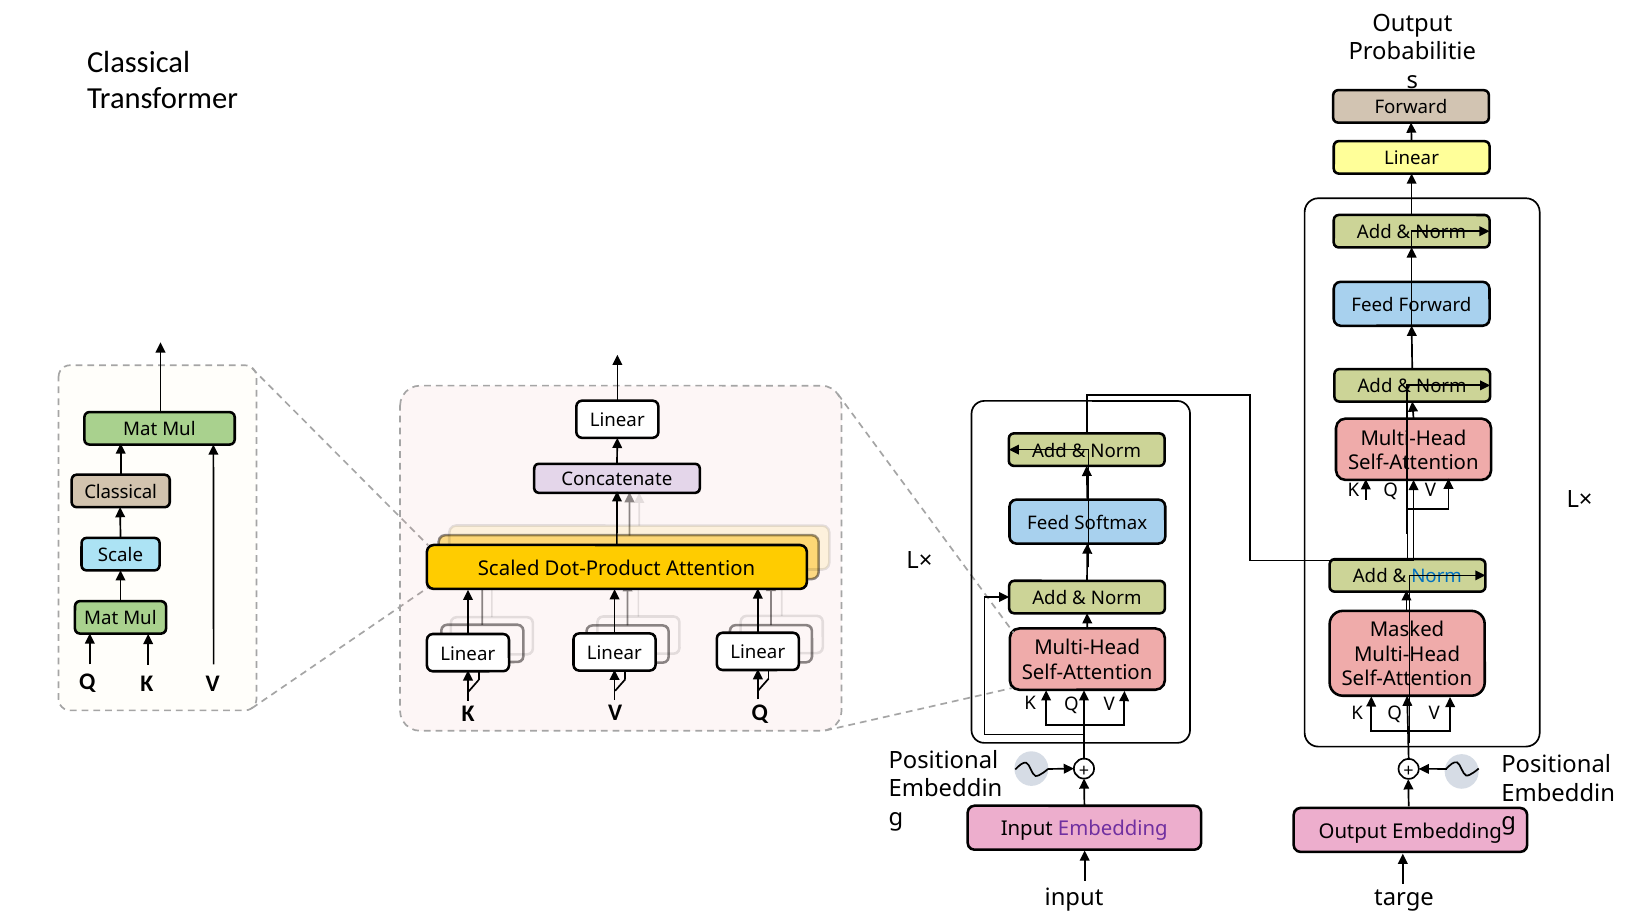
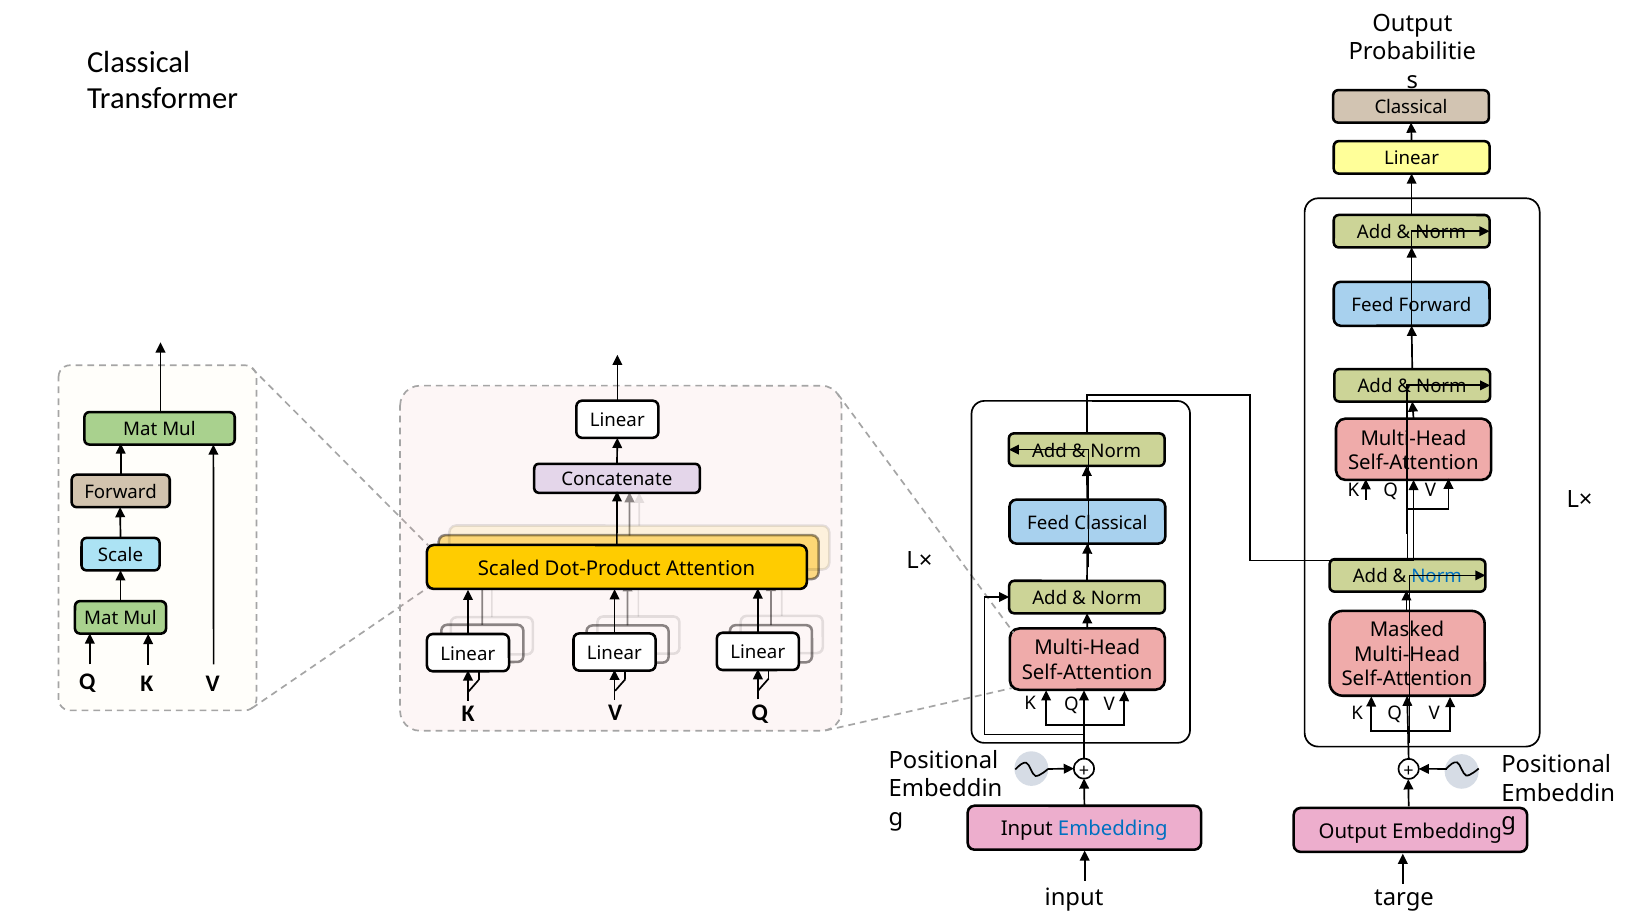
Forward at (1411, 108): Forward -> Classical
Classical at (121, 492): Classical -> Forward
Feed Softmax: Softmax -> Classical
Embedding at (1113, 830) colour: purple -> blue
